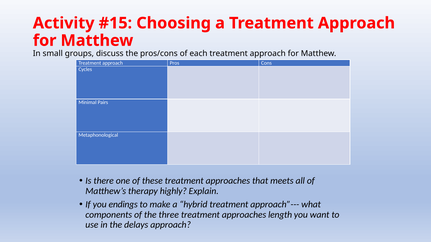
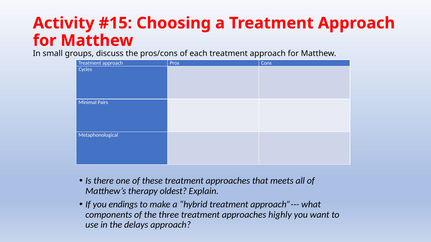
highly: highly -> oldest
length: length -> highly
